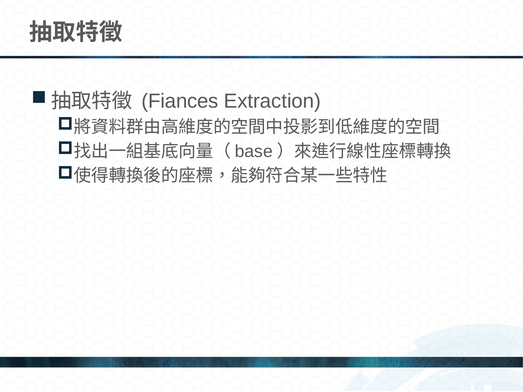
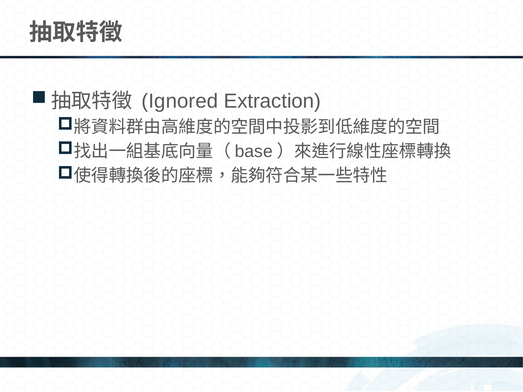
Fiances: Fiances -> Ignored
